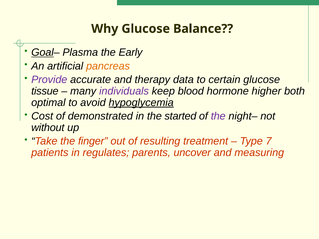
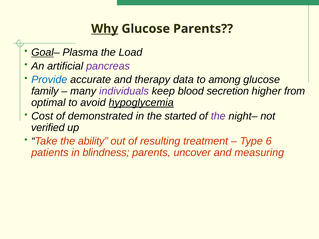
Why underline: none -> present
Glucose Balance: Balance -> Parents
Early: Early -> Load
pancreas colour: orange -> purple
Provide colour: purple -> blue
certain: certain -> among
tissue: tissue -> family
hormone: hormone -> secretion
both: both -> from
without: without -> verified
finger: finger -> ability
7: 7 -> 6
regulates: regulates -> blindness
